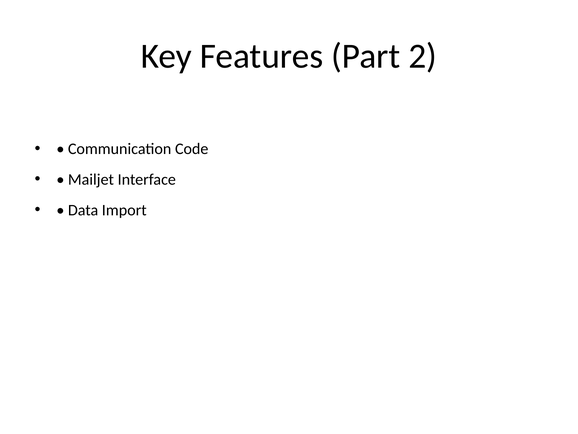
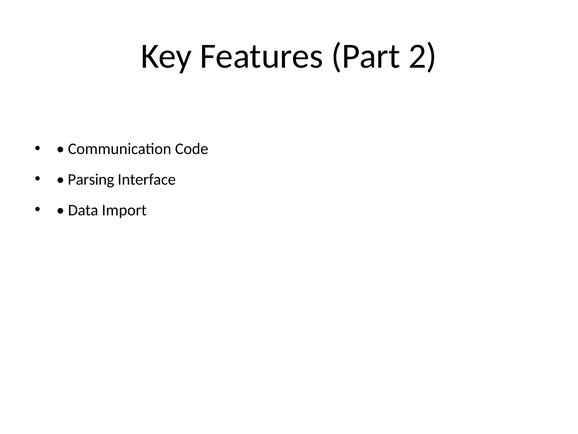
Mailjet: Mailjet -> Parsing
